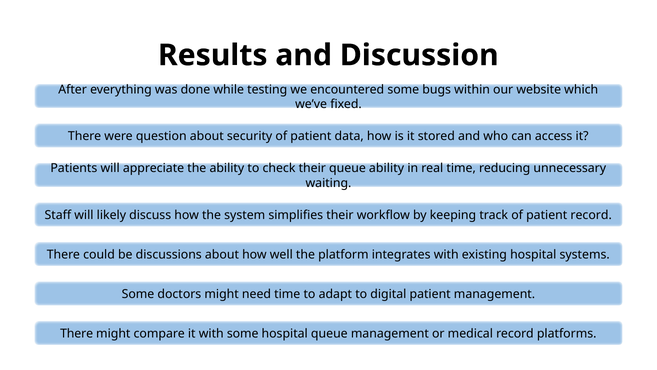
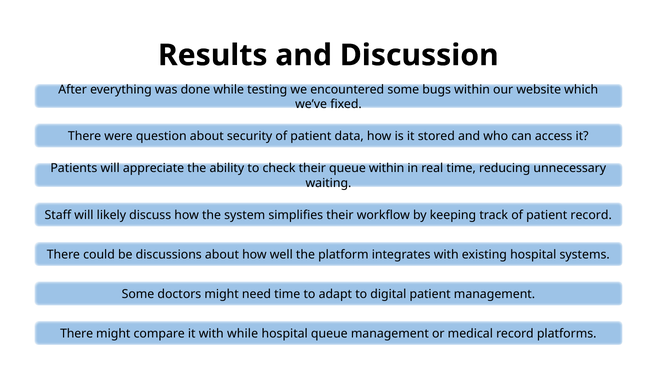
queue ability: ability -> within
with some: some -> while
